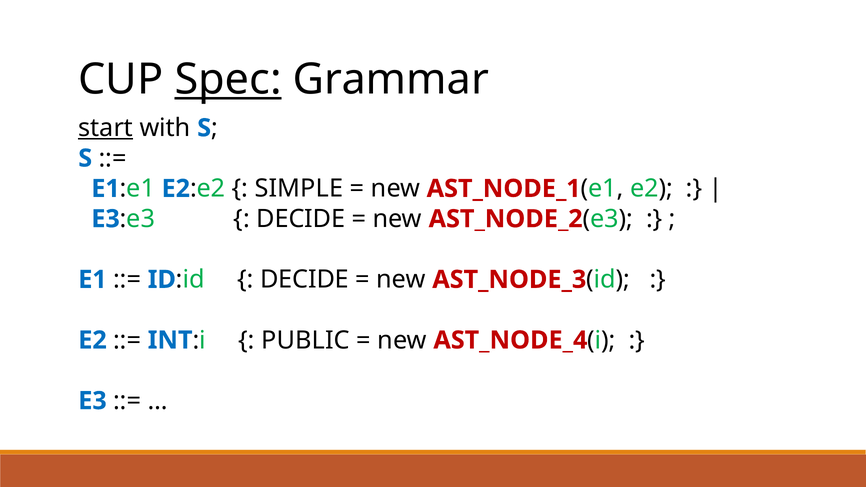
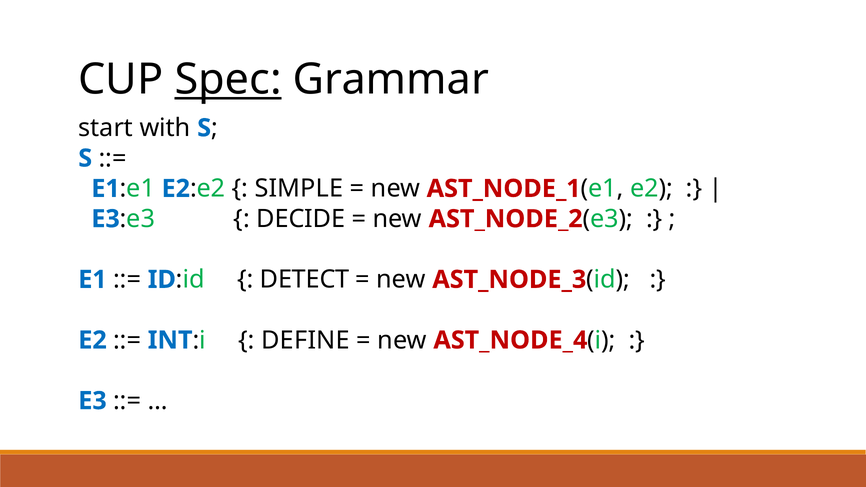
start underline: present -> none
DECIDE at (305, 280): DECIDE -> DETECT
PUBLIC: PUBLIC -> DEFINE
